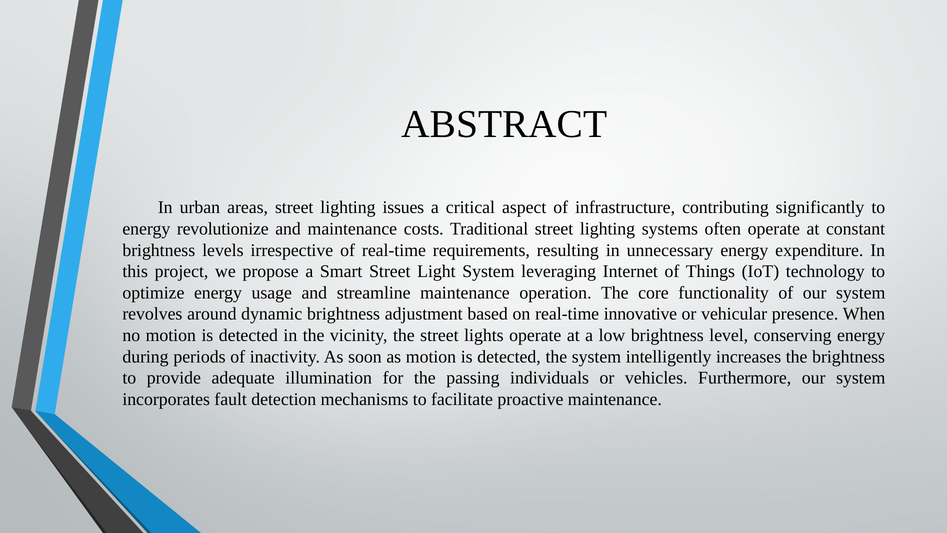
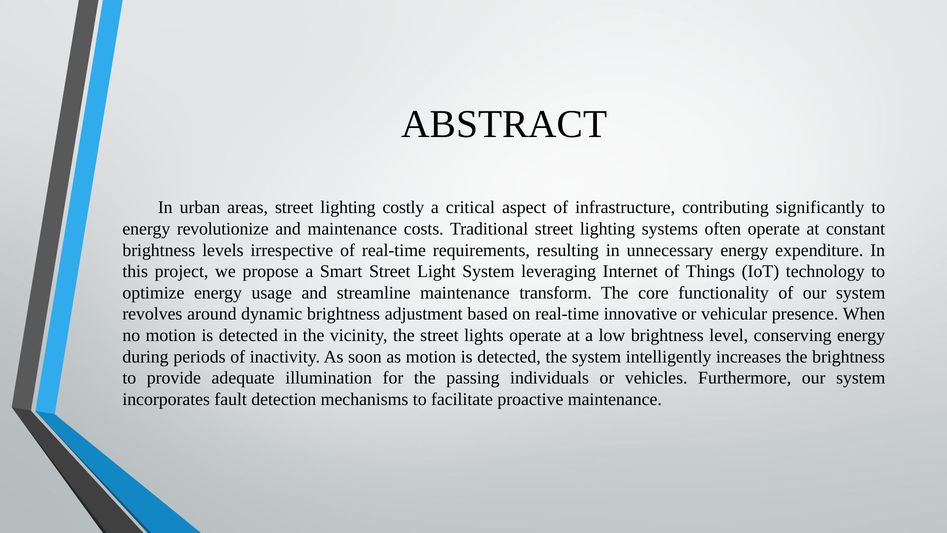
issues: issues -> costly
operation: operation -> transform
